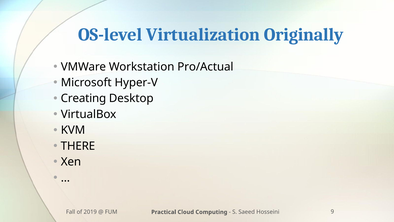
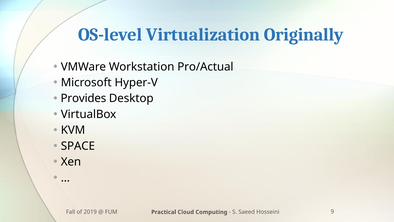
Creating: Creating -> Provides
THERE: THERE -> SPACE
